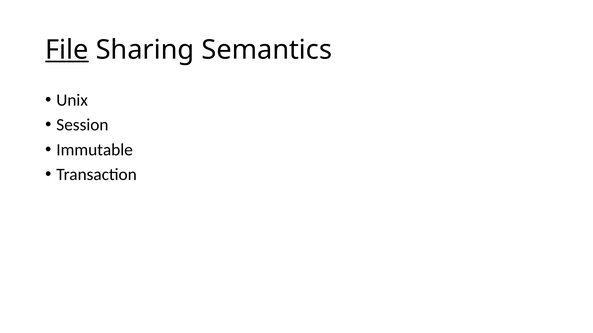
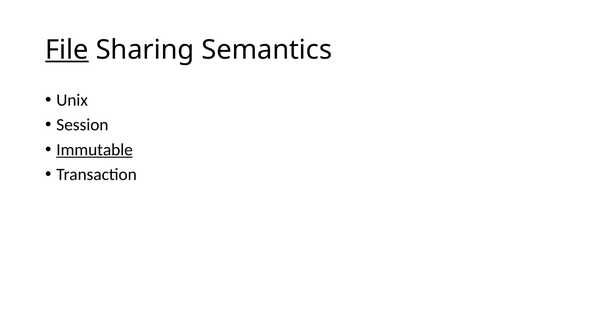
Immutable underline: none -> present
